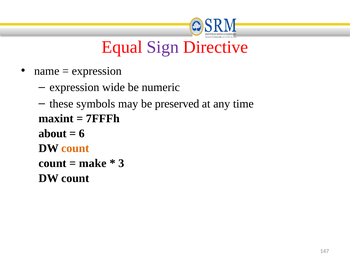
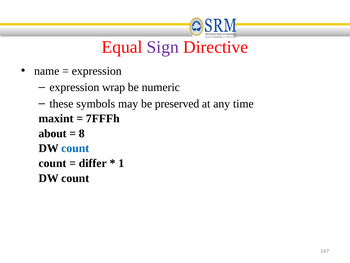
wide: wide -> wrap
6: 6 -> 8
count at (75, 148) colour: orange -> blue
make: make -> differ
3: 3 -> 1
